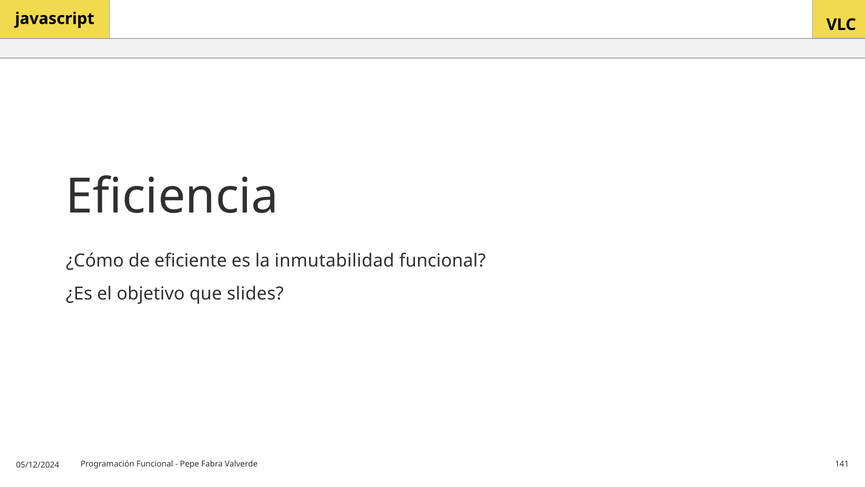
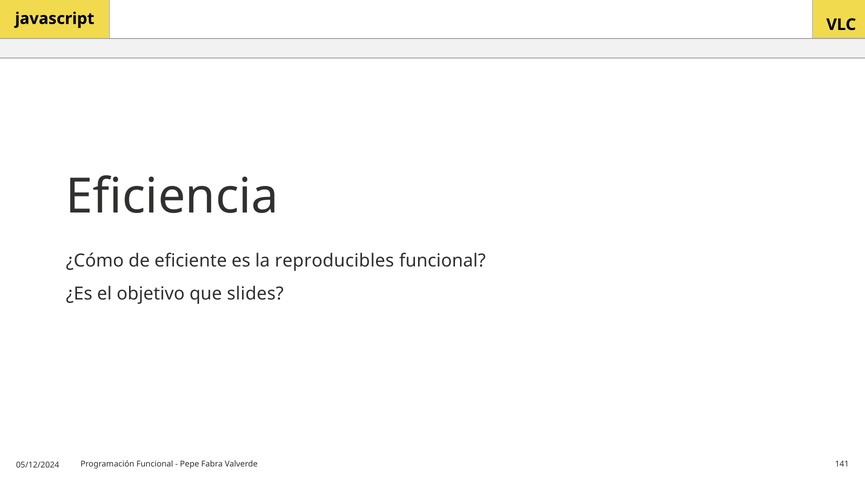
inmutabilidad: inmutabilidad -> reproducibles
